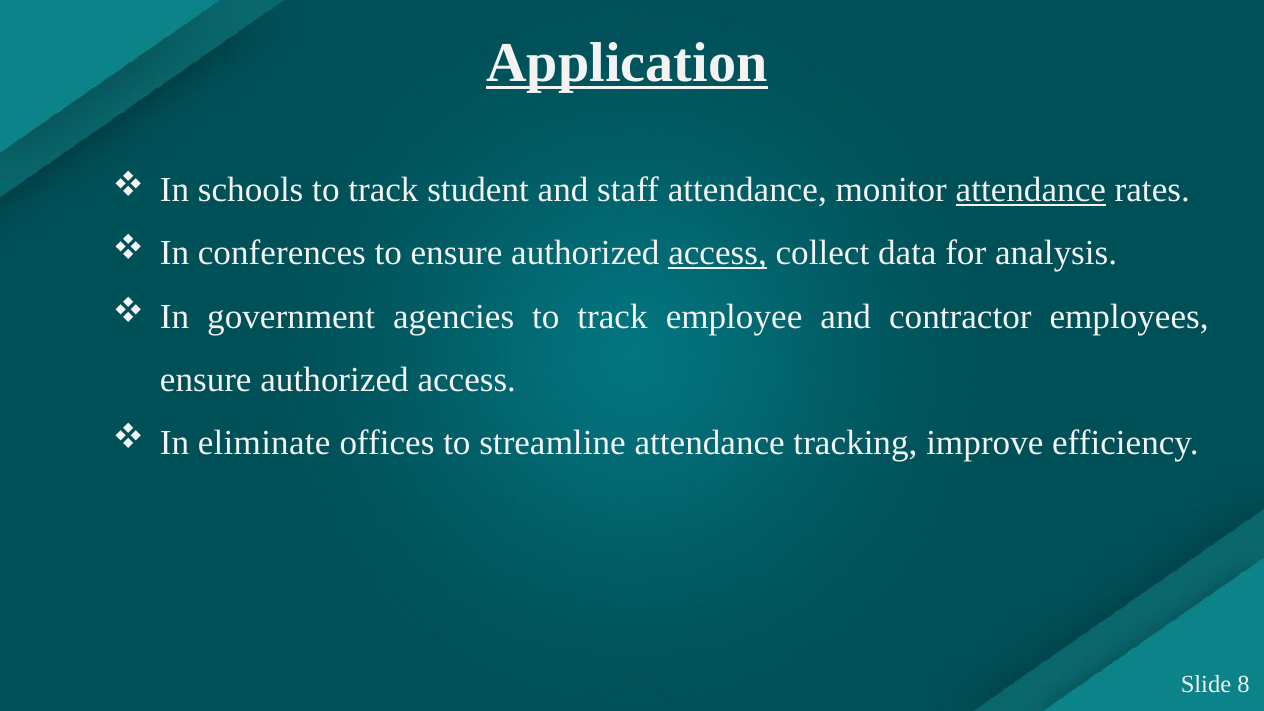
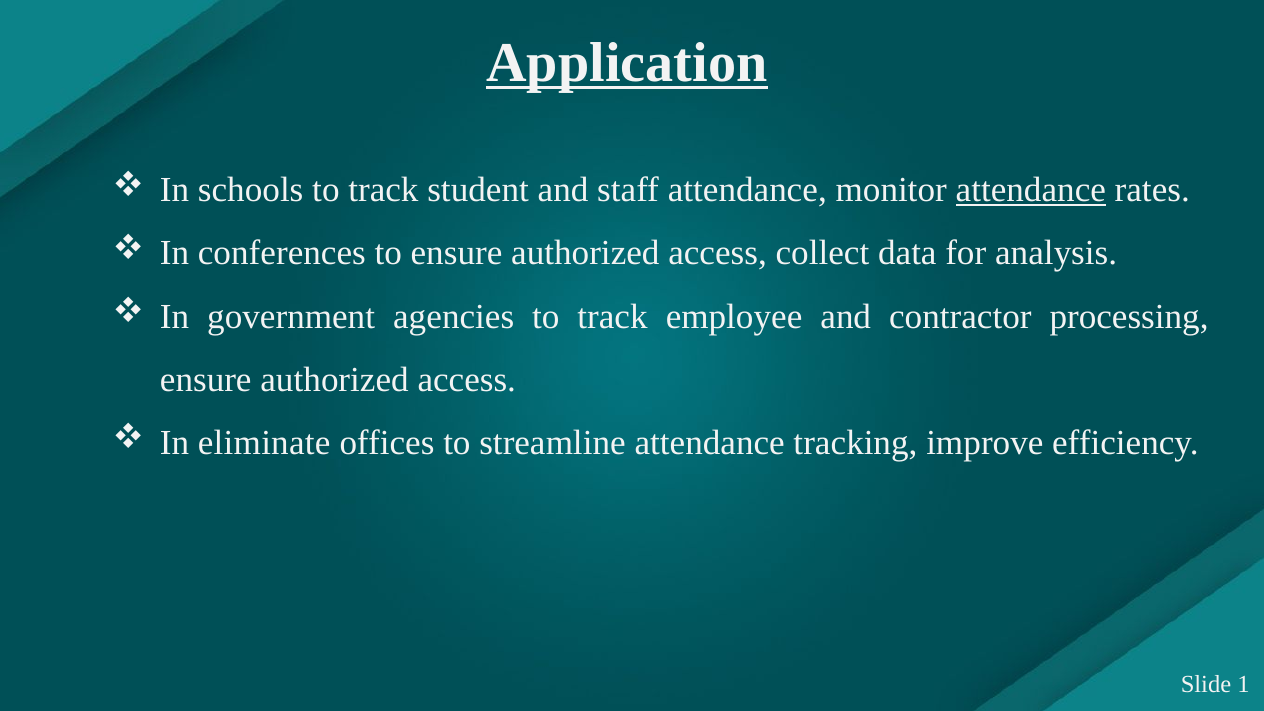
access at (718, 253) underline: present -> none
employees: employees -> processing
8: 8 -> 1
